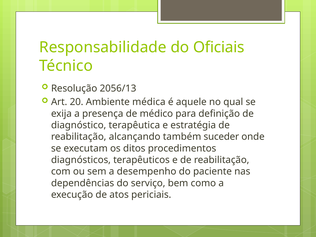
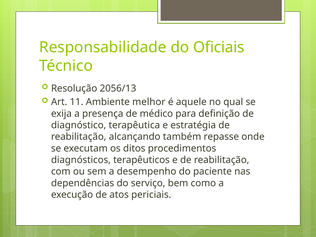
20: 20 -> 11
médica: médica -> melhor
suceder: suceder -> repasse
